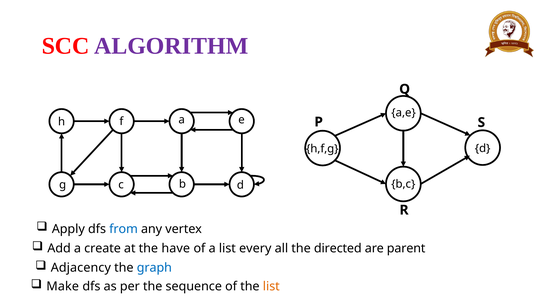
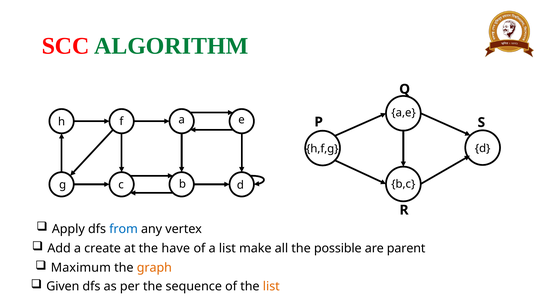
ALGORITHM colour: purple -> green
every: every -> make
directed: directed -> possible
Adjacency: Adjacency -> Maximum
graph colour: blue -> orange
Make: Make -> Given
